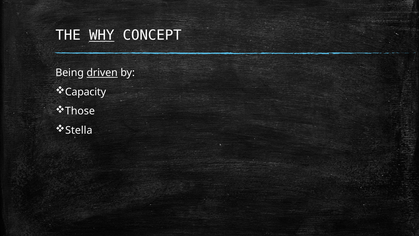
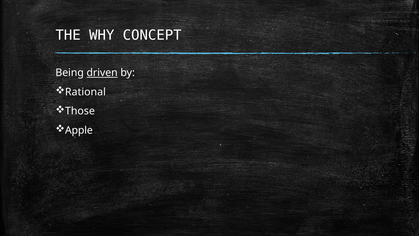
WHY underline: present -> none
Capacity: Capacity -> Rational
Stella: Stella -> Apple
